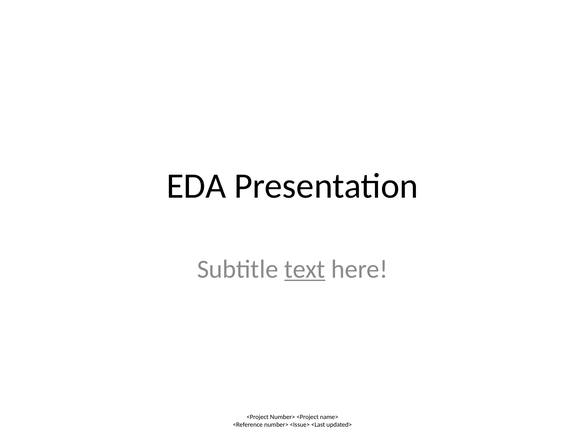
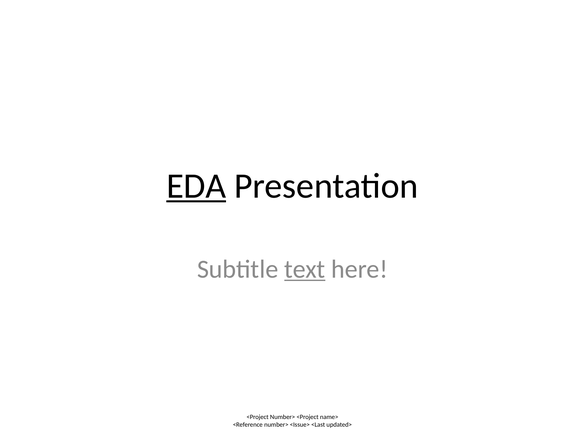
EDA underline: none -> present
